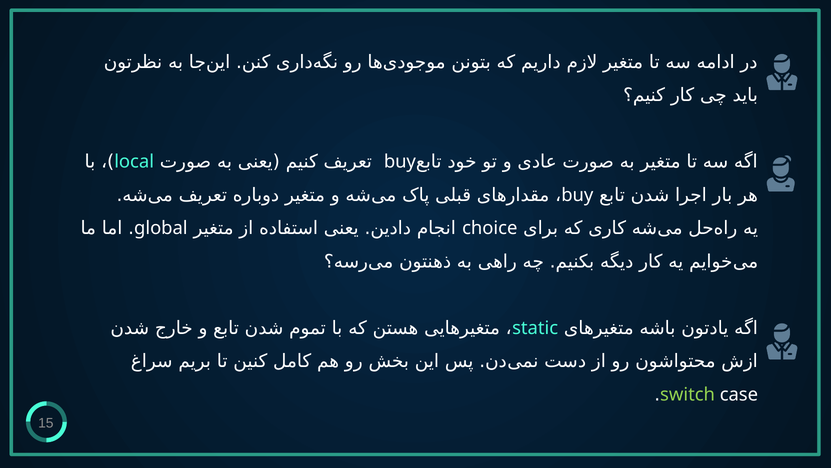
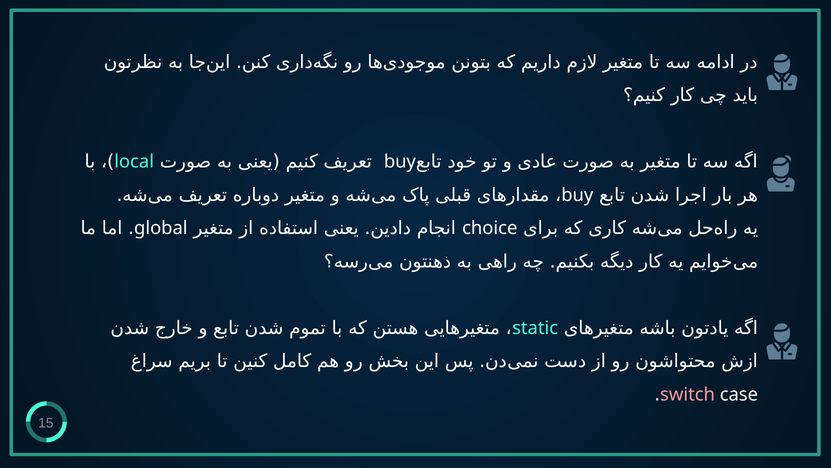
switch colour: light green -> pink
